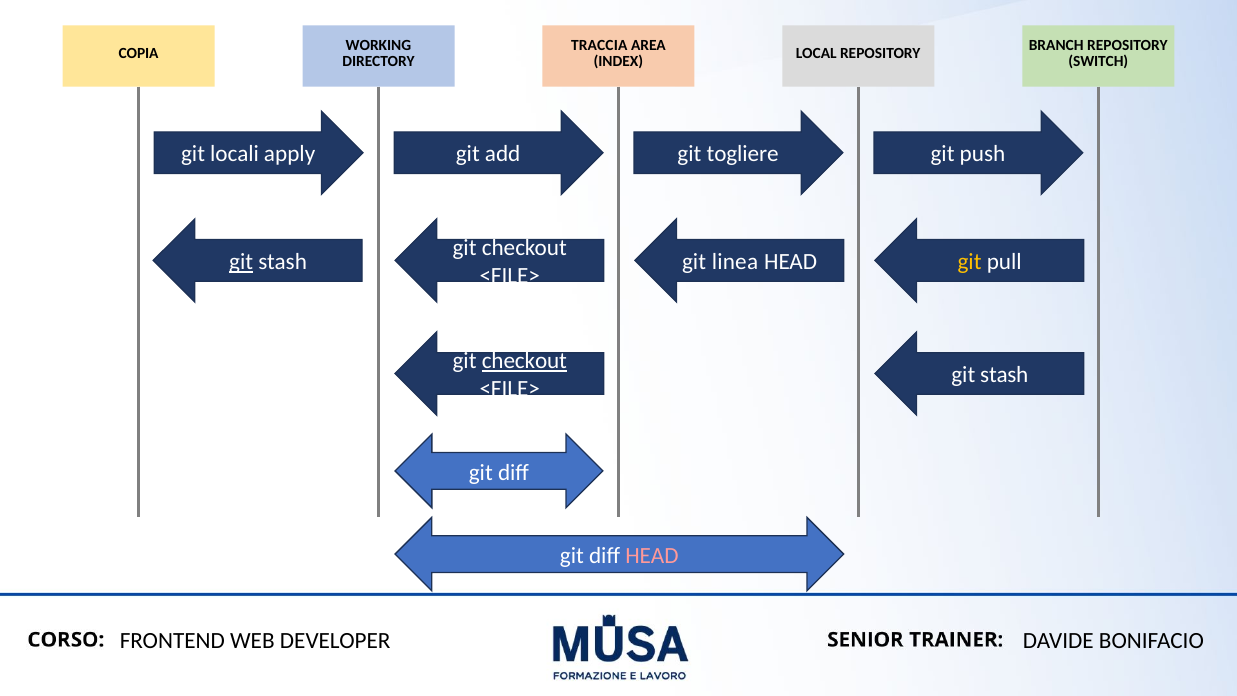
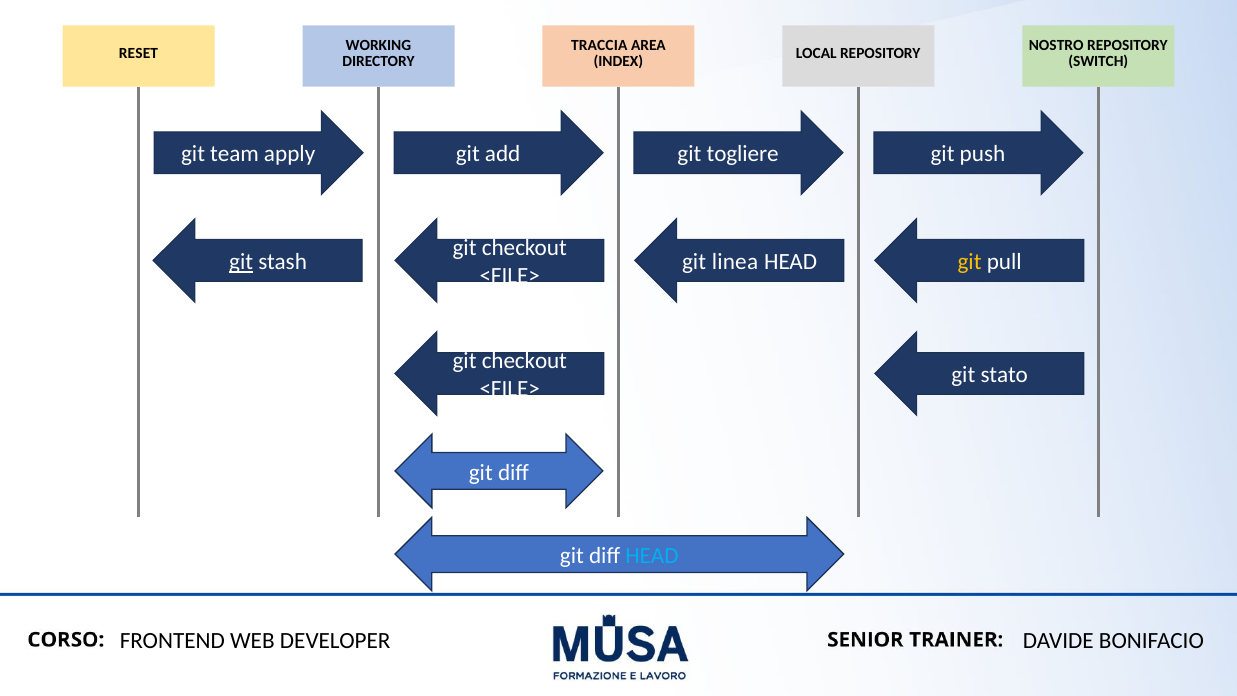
BRANCH: BRANCH -> NOSTRO
COPIA: COPIA -> RESET
locali: locali -> team
checkout at (524, 361) underline: present -> none
stash at (1004, 375): stash -> stato
HEAD at (652, 556) colour: pink -> light blue
